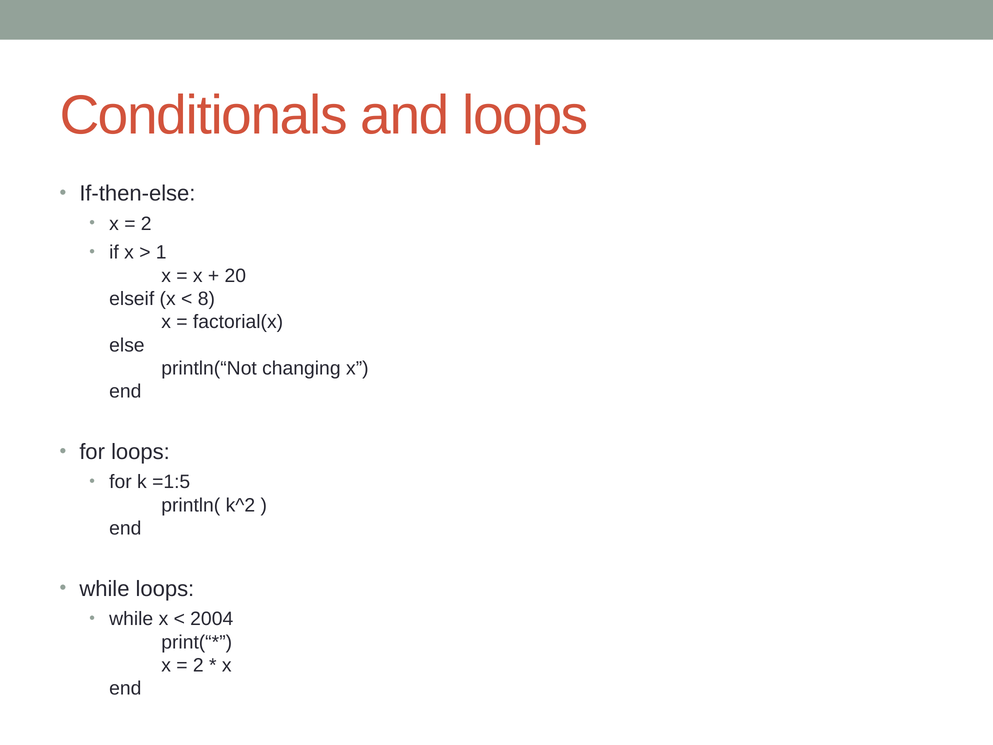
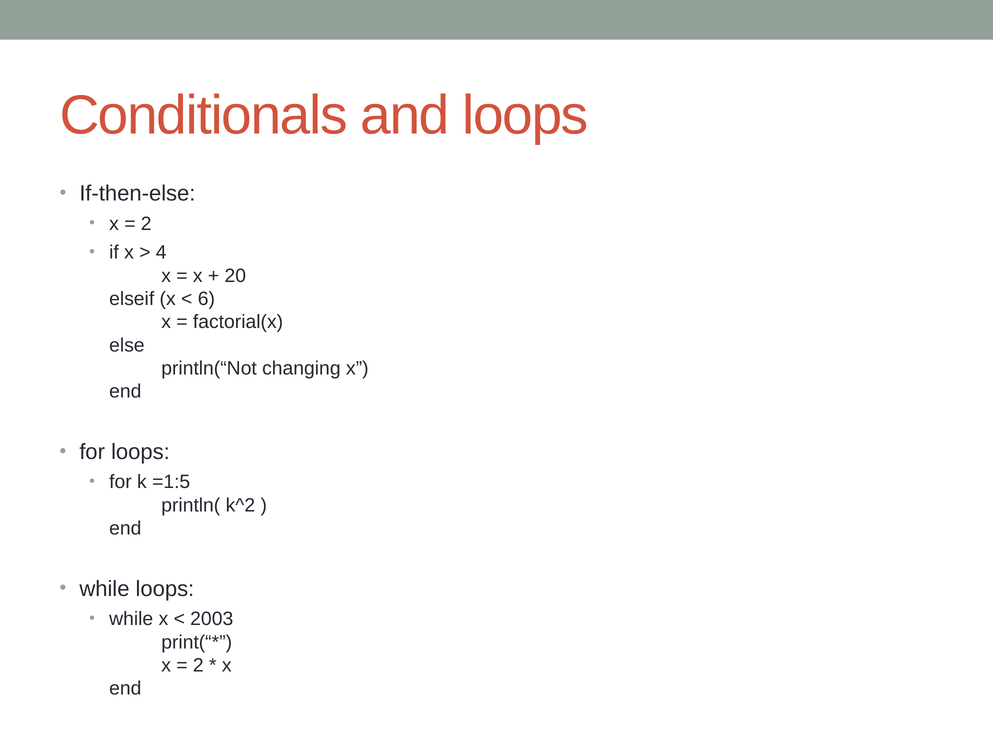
1: 1 -> 4
8: 8 -> 6
2004: 2004 -> 2003
